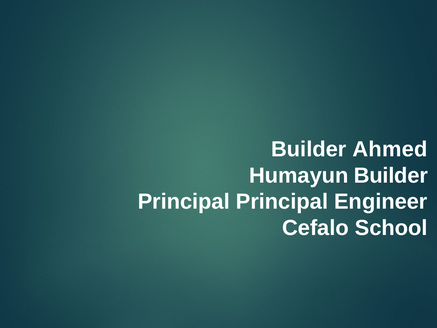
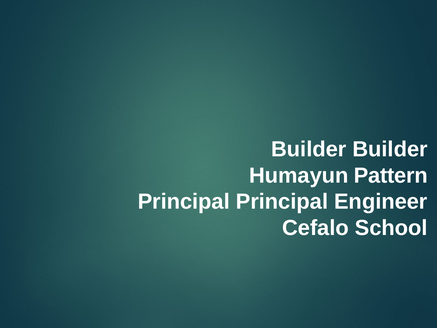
Builder Ahmed: Ahmed -> Builder
Humayun Builder: Builder -> Pattern
